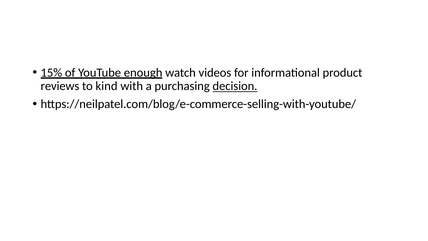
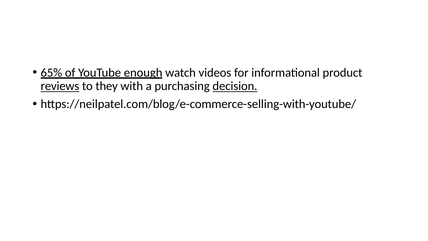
15%: 15% -> 65%
reviews underline: none -> present
kind: kind -> they
